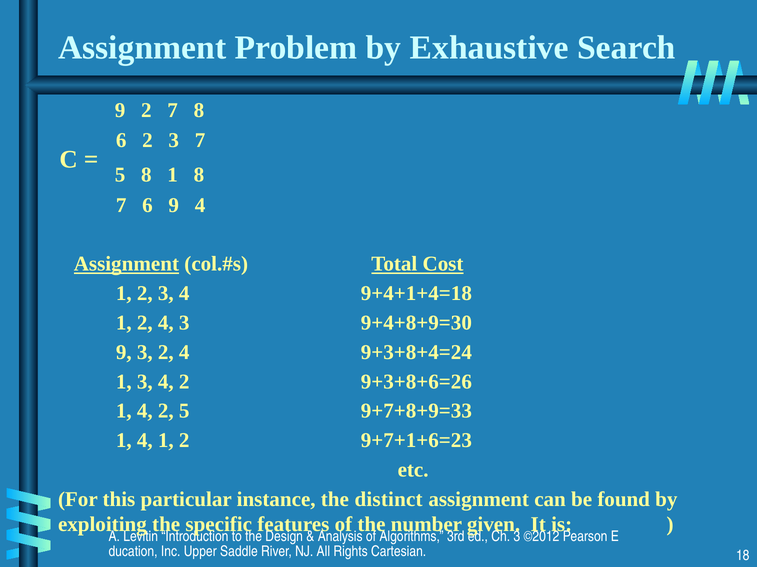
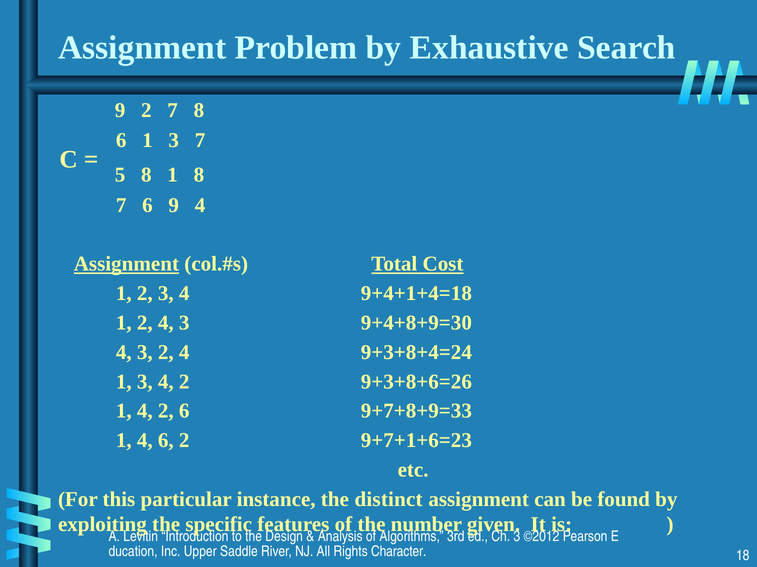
6 2: 2 -> 1
9 at (124, 353): 9 -> 4
2 5: 5 -> 6
4 1: 1 -> 6
Cartesian: Cartesian -> Character
